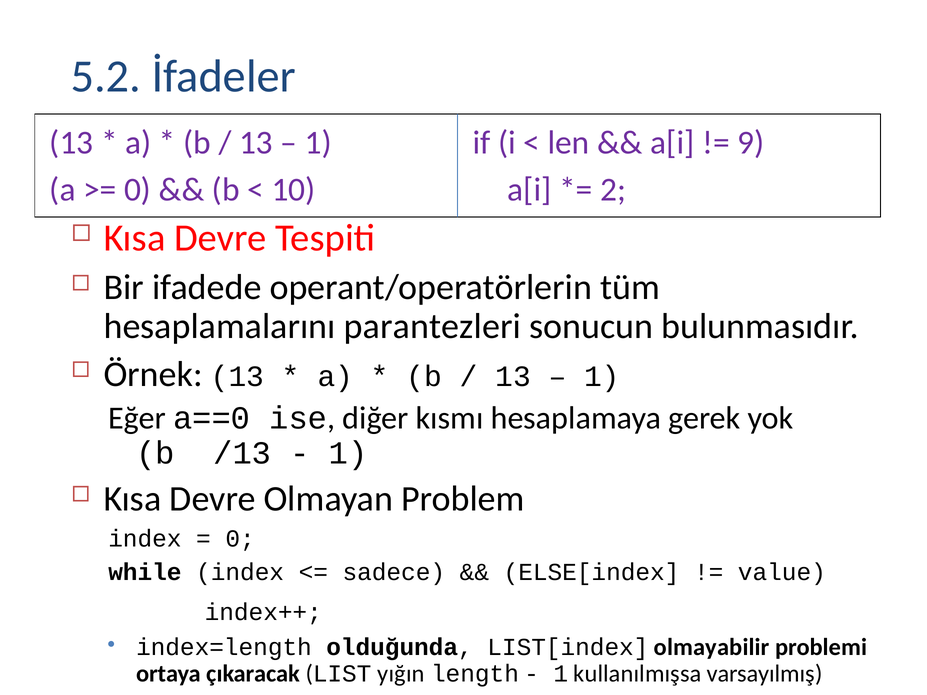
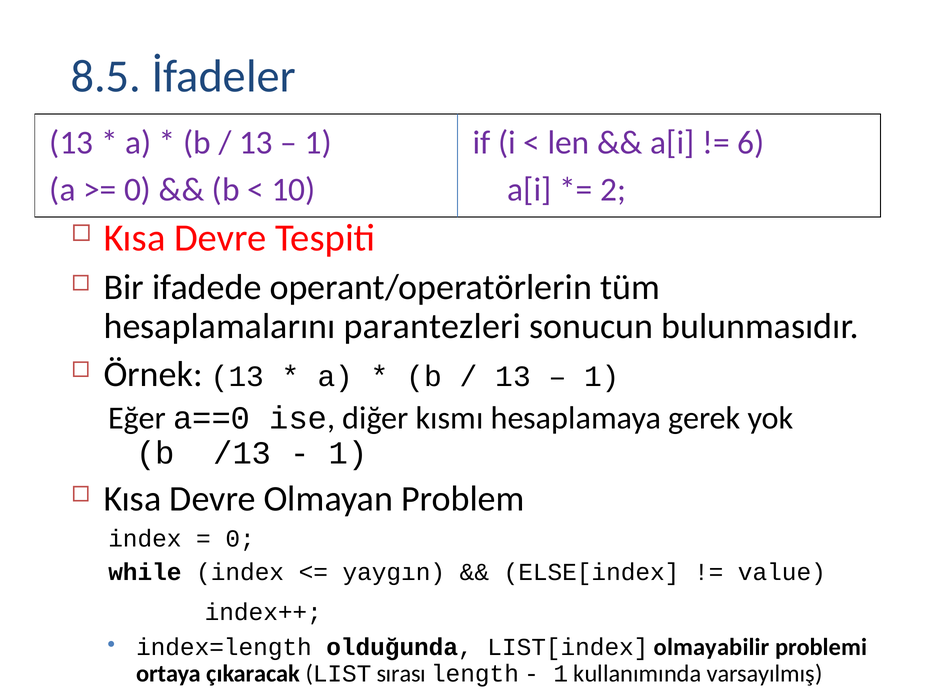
5.2: 5.2 -> 8.5
9: 9 -> 6
sadece: sadece -> yaygın
yığın: yığın -> sırası
kullanılmışsa: kullanılmışsa -> kullanımında
